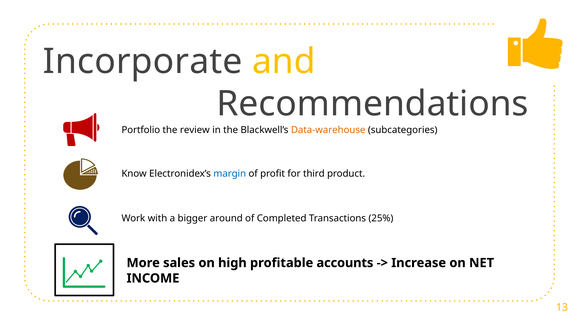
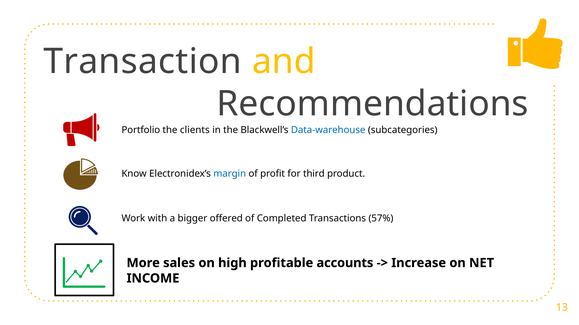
Incorporate: Incorporate -> Transaction
review: review -> clients
Data-warehouse colour: orange -> blue
around: around -> offered
25%: 25% -> 57%
